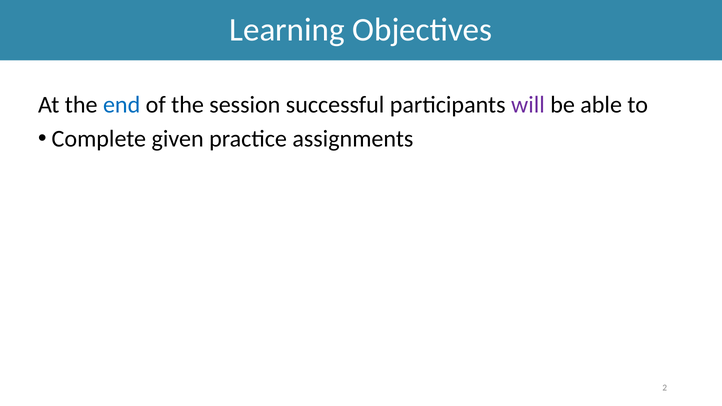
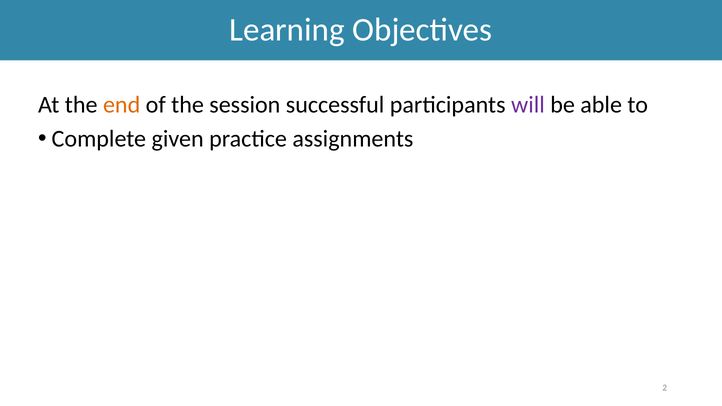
end colour: blue -> orange
